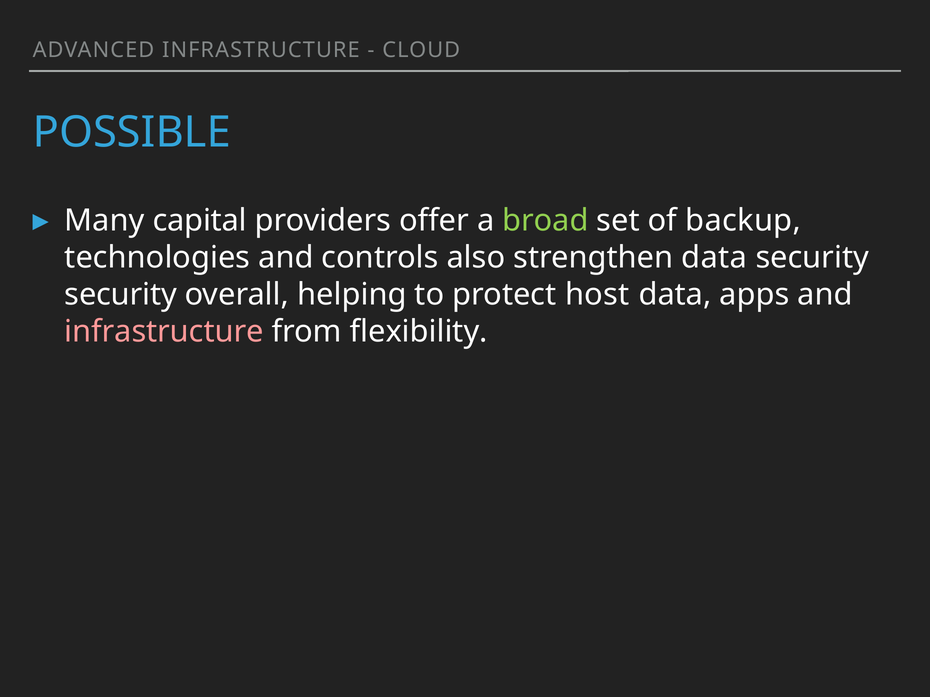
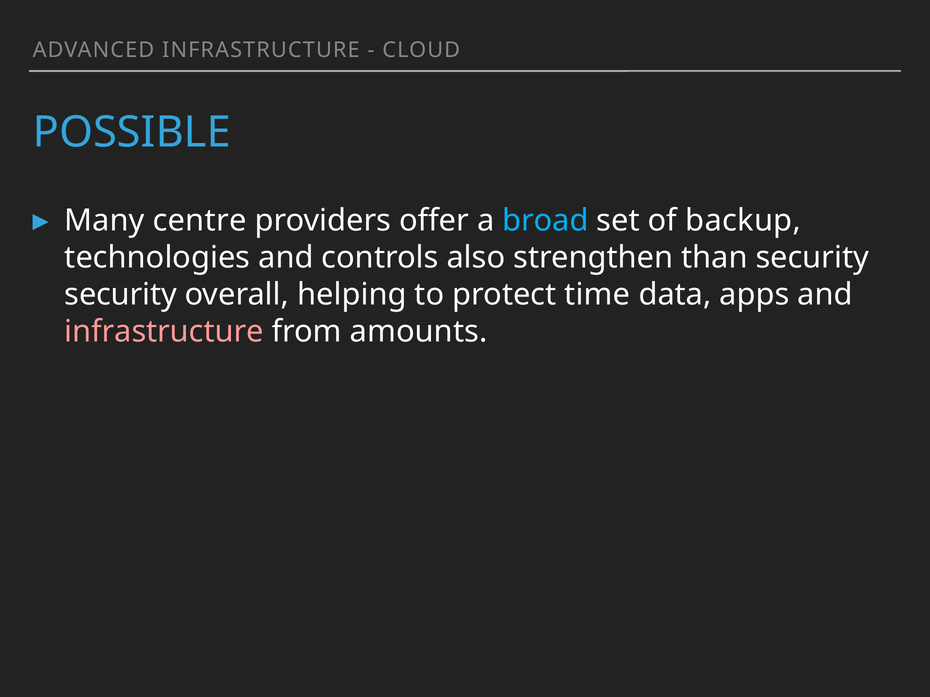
capital: capital -> centre
broad colour: light green -> light blue
strengthen data: data -> than
host: host -> time
flexibility: flexibility -> amounts
